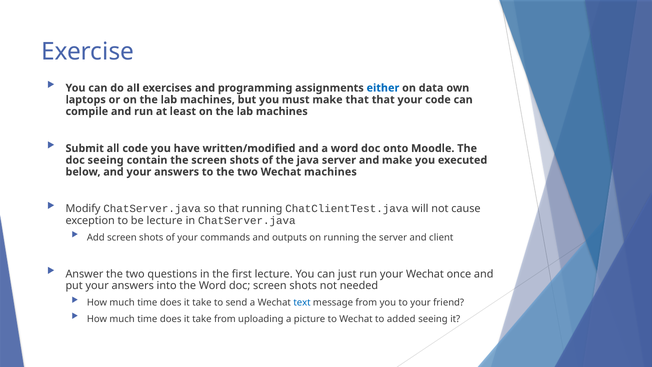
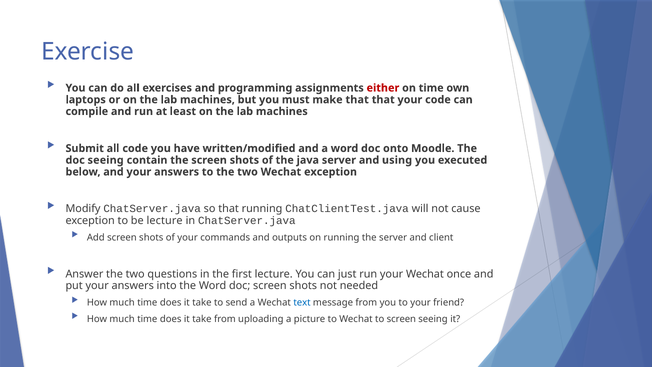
either colour: blue -> red
on data: data -> time
and make: make -> using
Wechat machines: machines -> exception
to added: added -> screen
